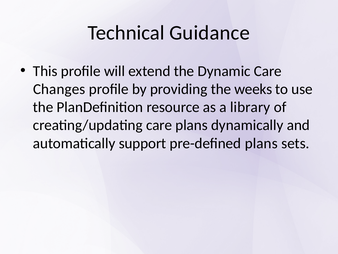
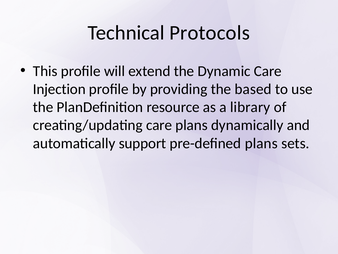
Guidance: Guidance -> Protocols
Changes: Changes -> Injection
weeks: weeks -> based
